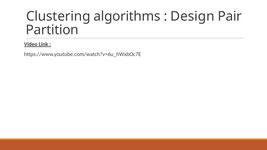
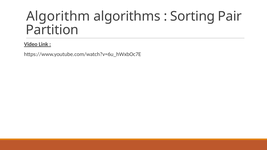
Clustering: Clustering -> Algorithm
Design: Design -> Sorting
